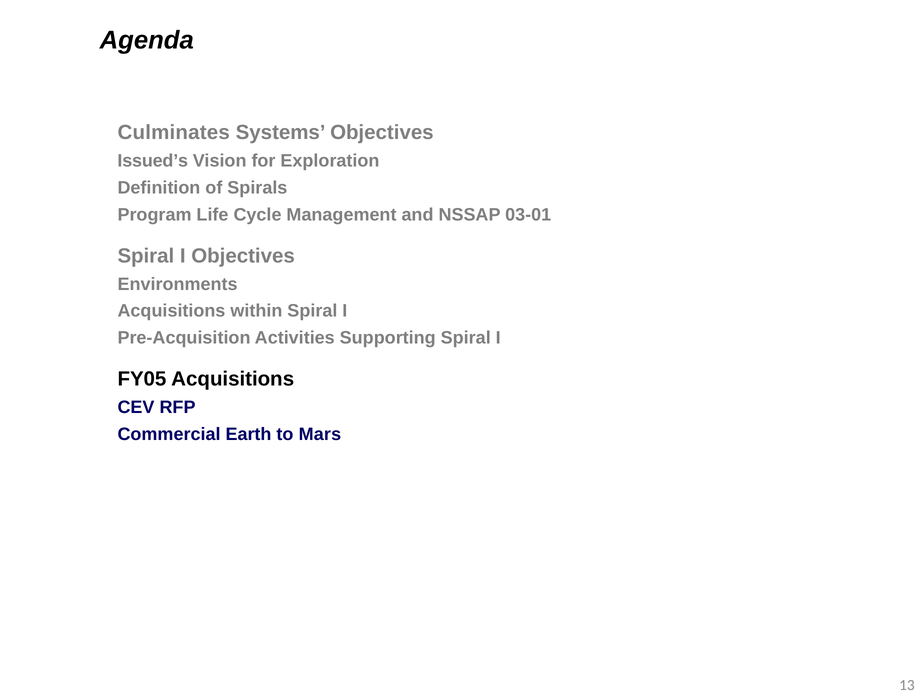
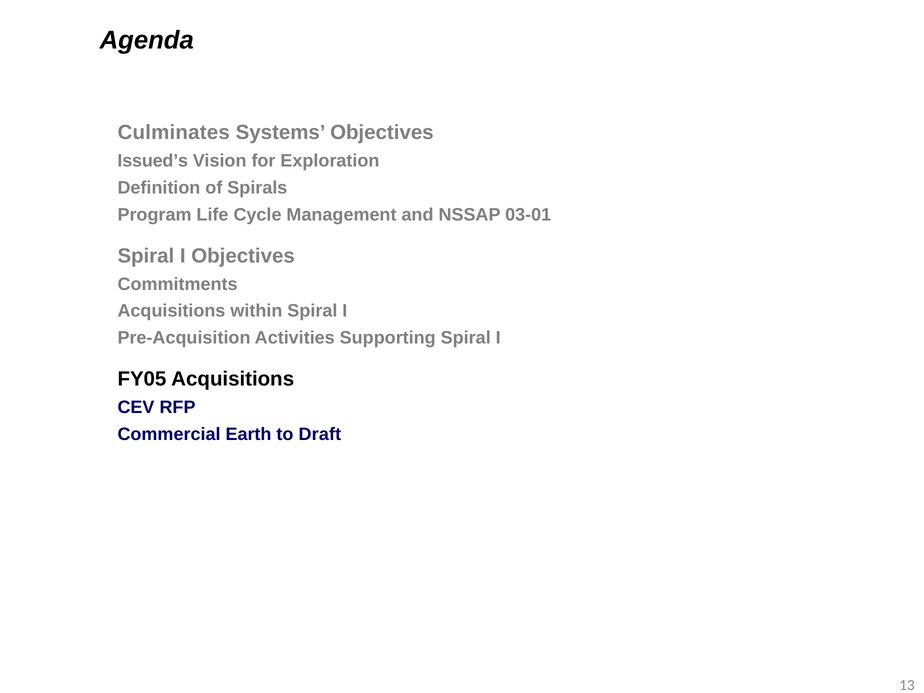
Environments: Environments -> Commitments
Mars: Mars -> Draft
